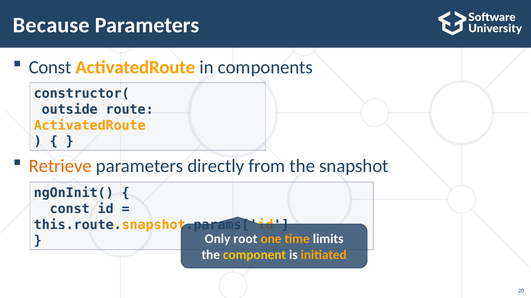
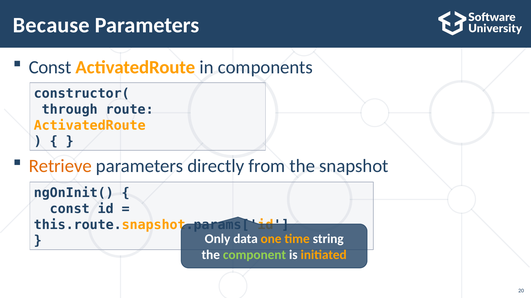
outside: outside -> through
root: root -> data
limits: limits -> string
component colour: yellow -> light green
